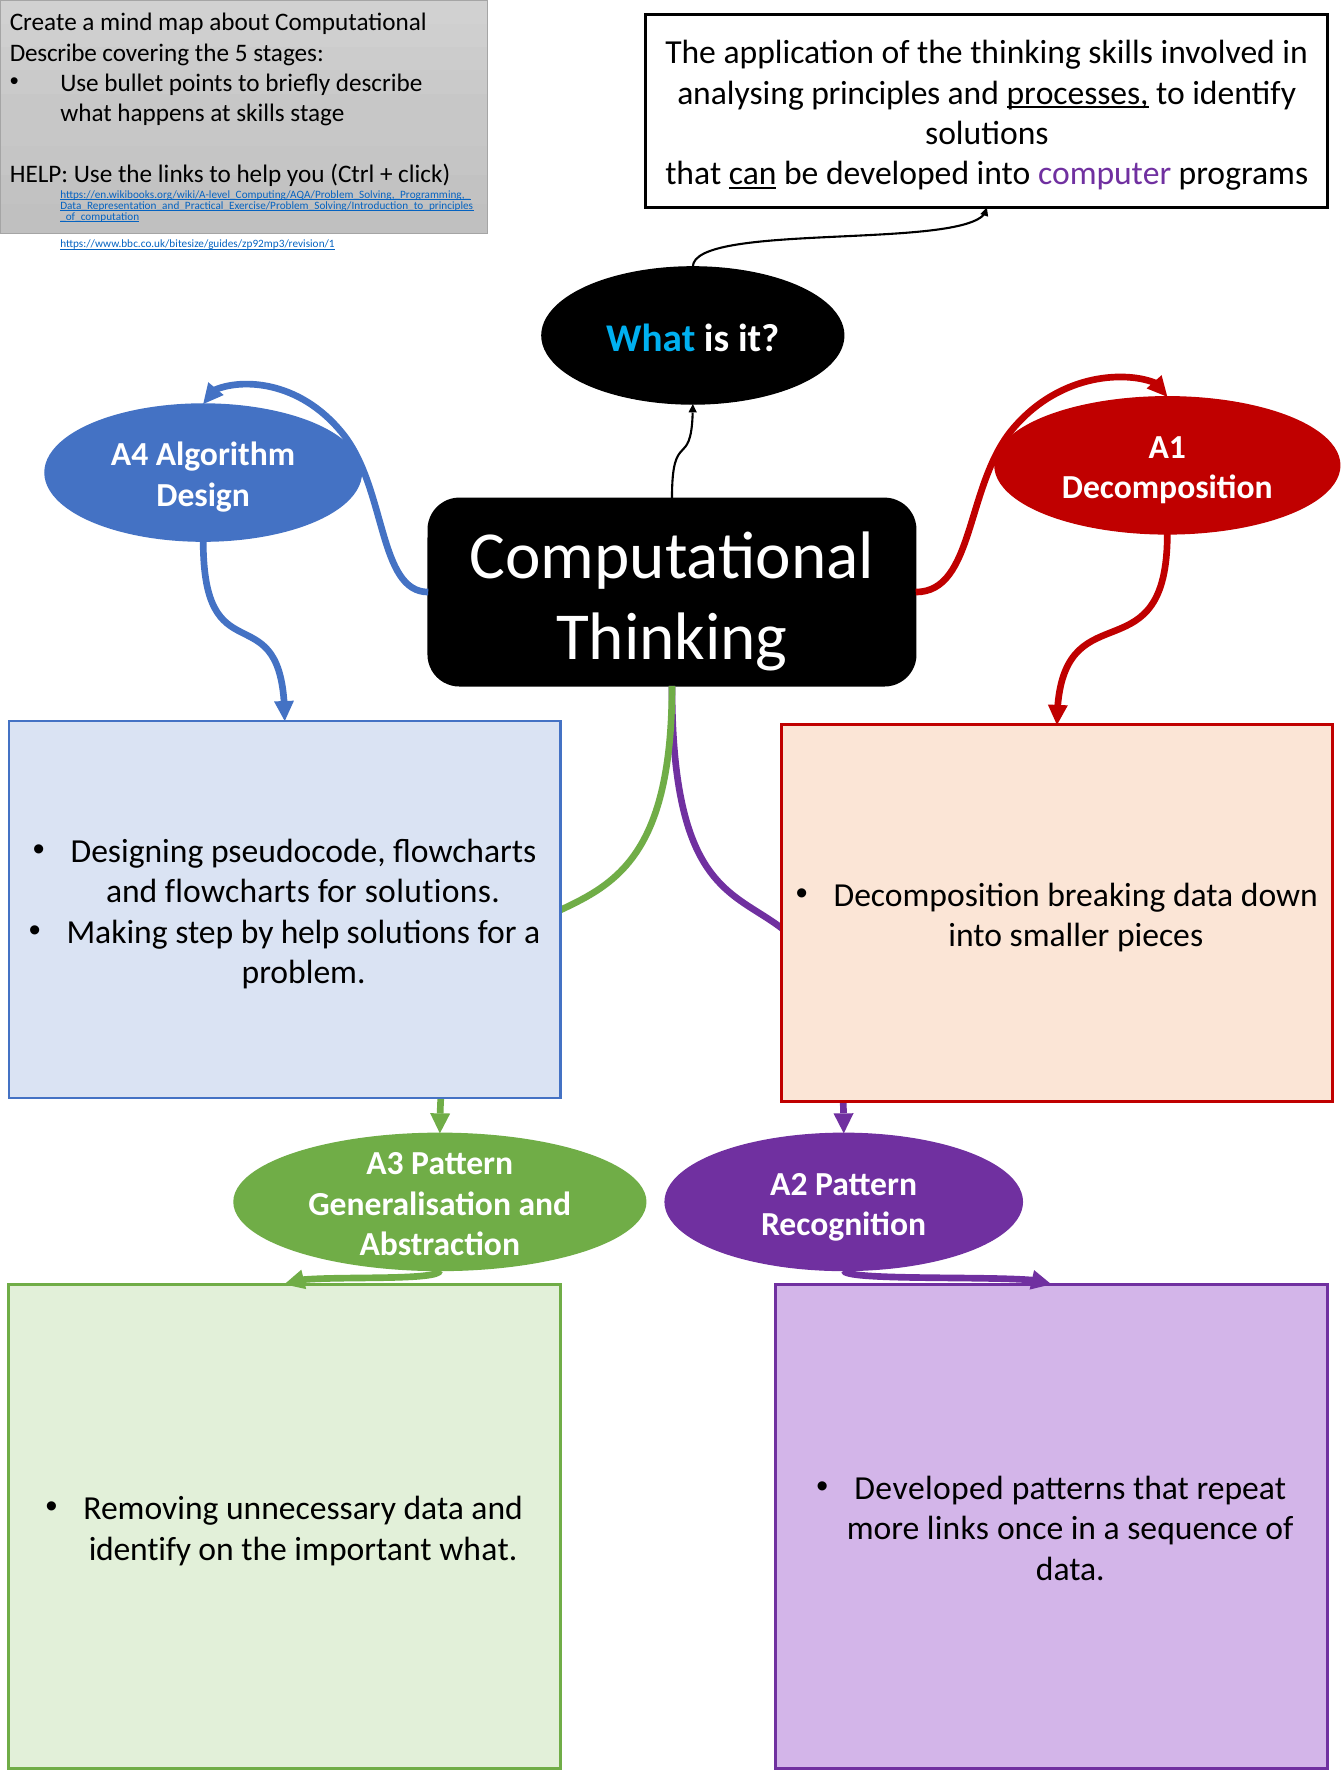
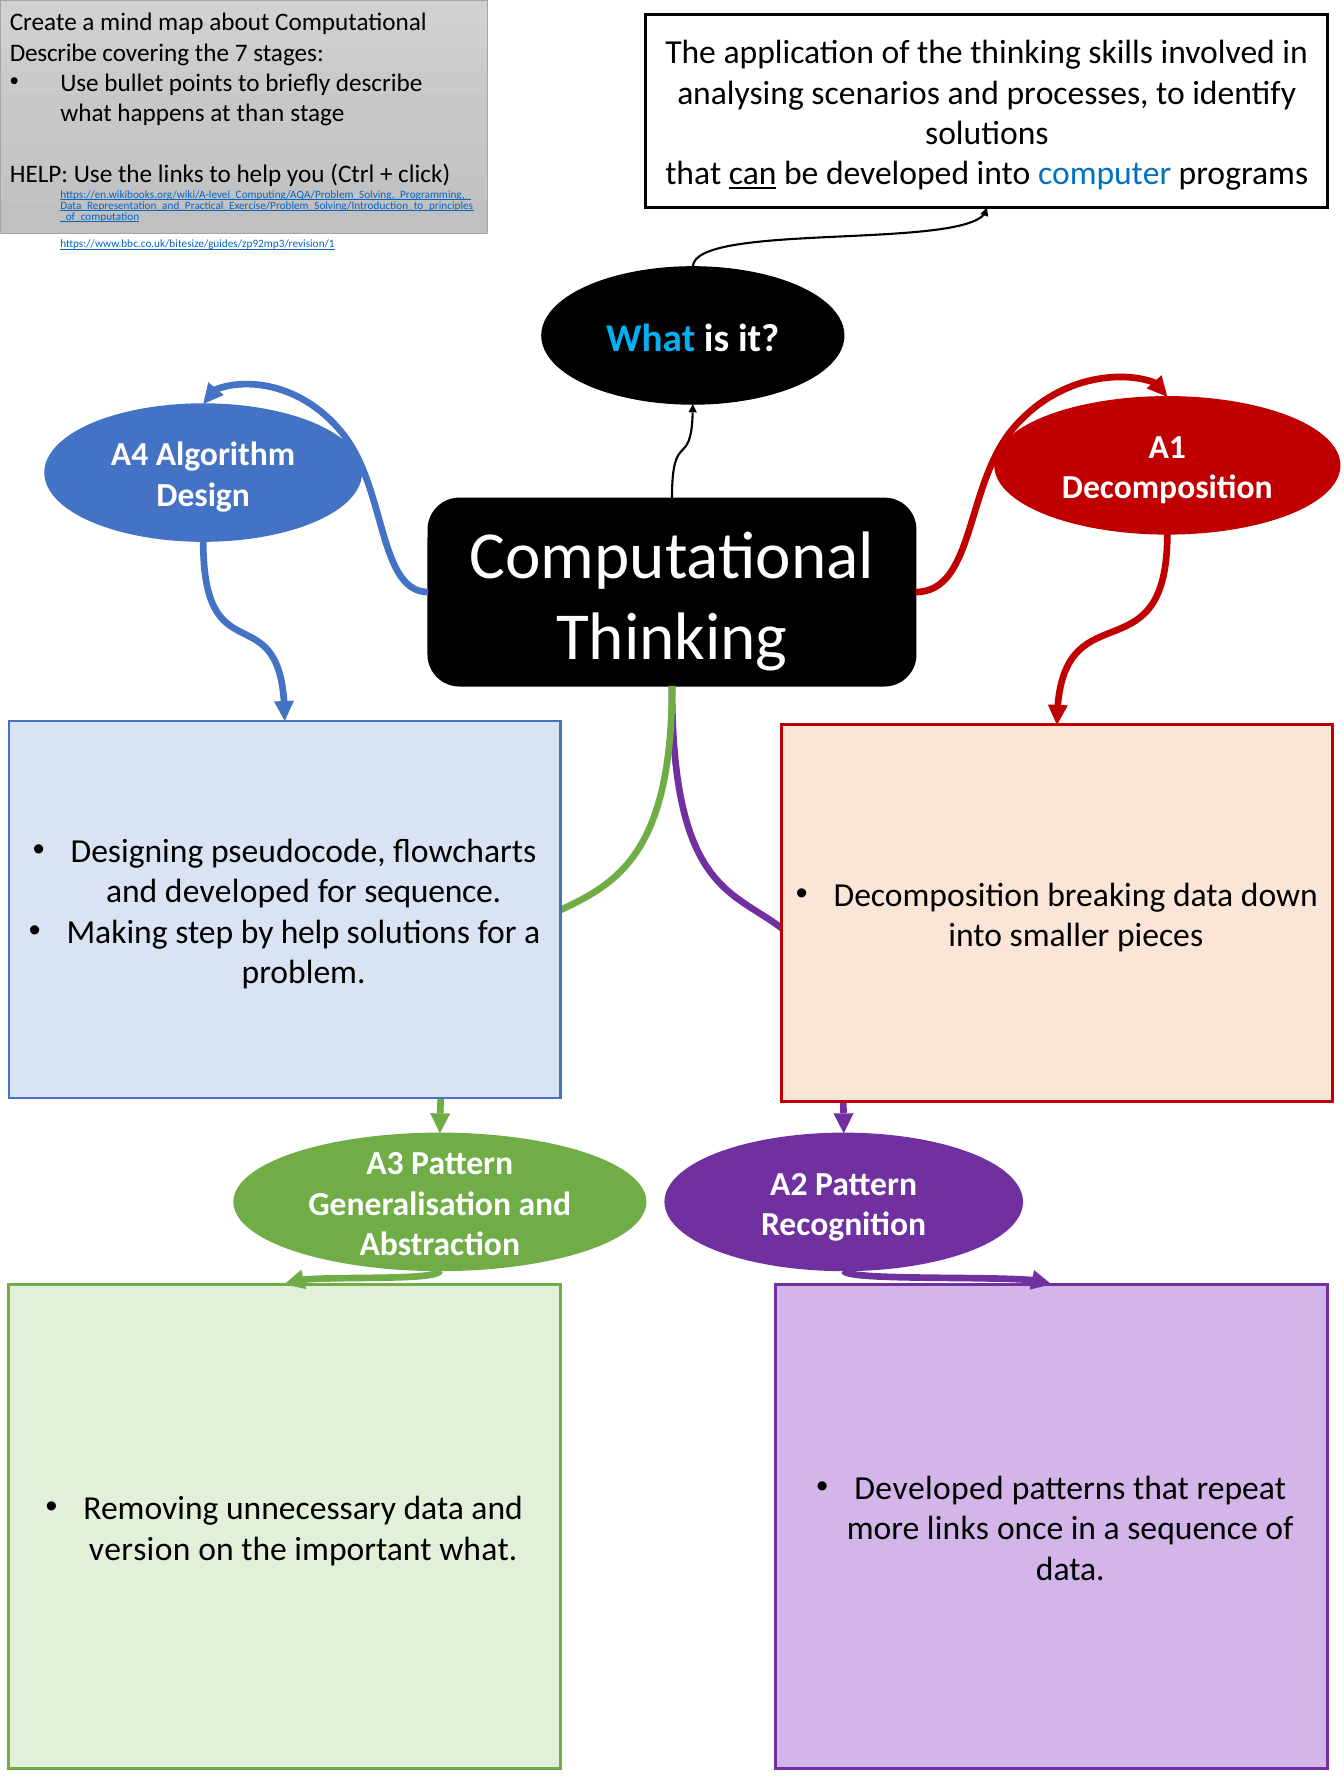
5: 5 -> 7
principles: principles -> scenarios
processes underline: present -> none
at skills: skills -> than
computer colour: purple -> blue
and flowcharts: flowcharts -> developed
for solutions: solutions -> sequence
identify at (140, 1549): identify -> version
